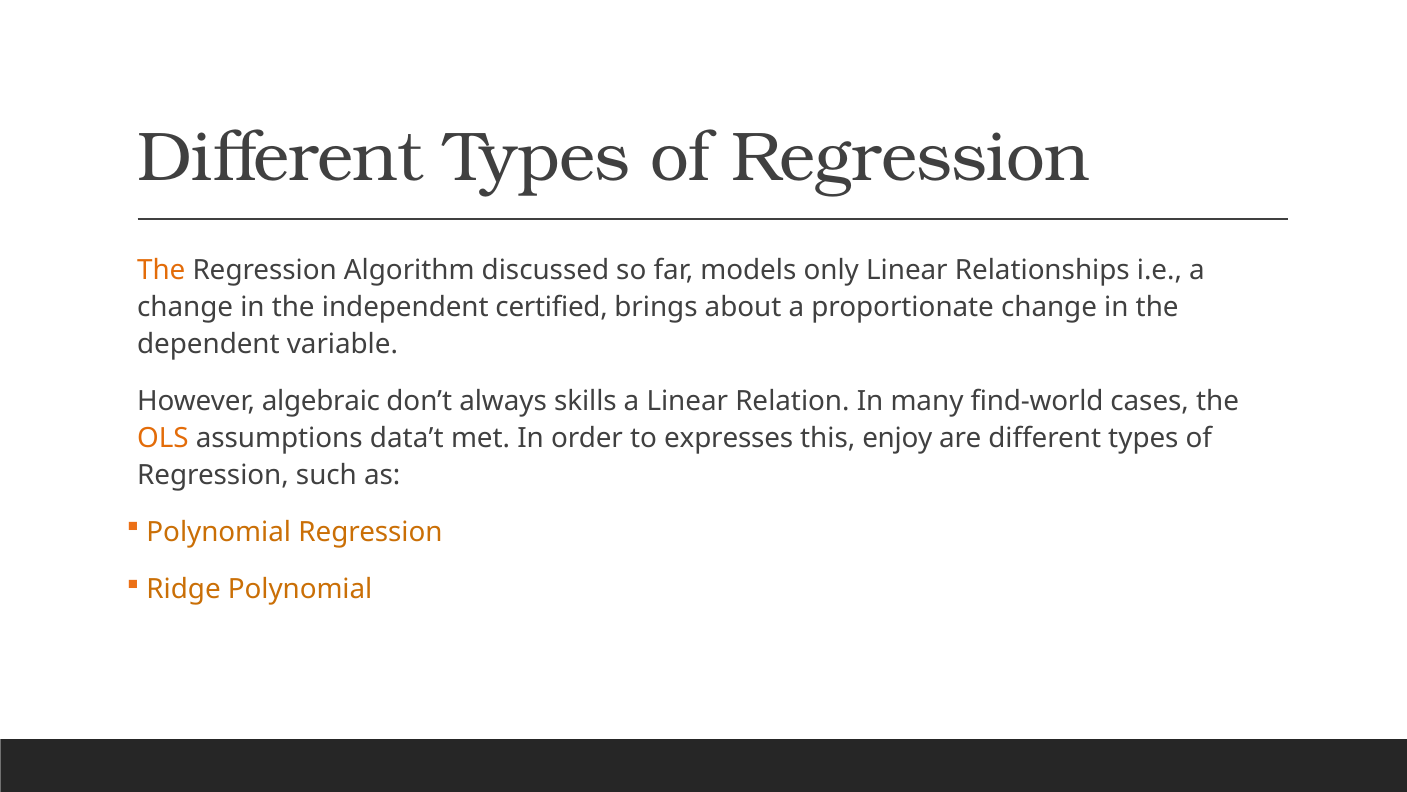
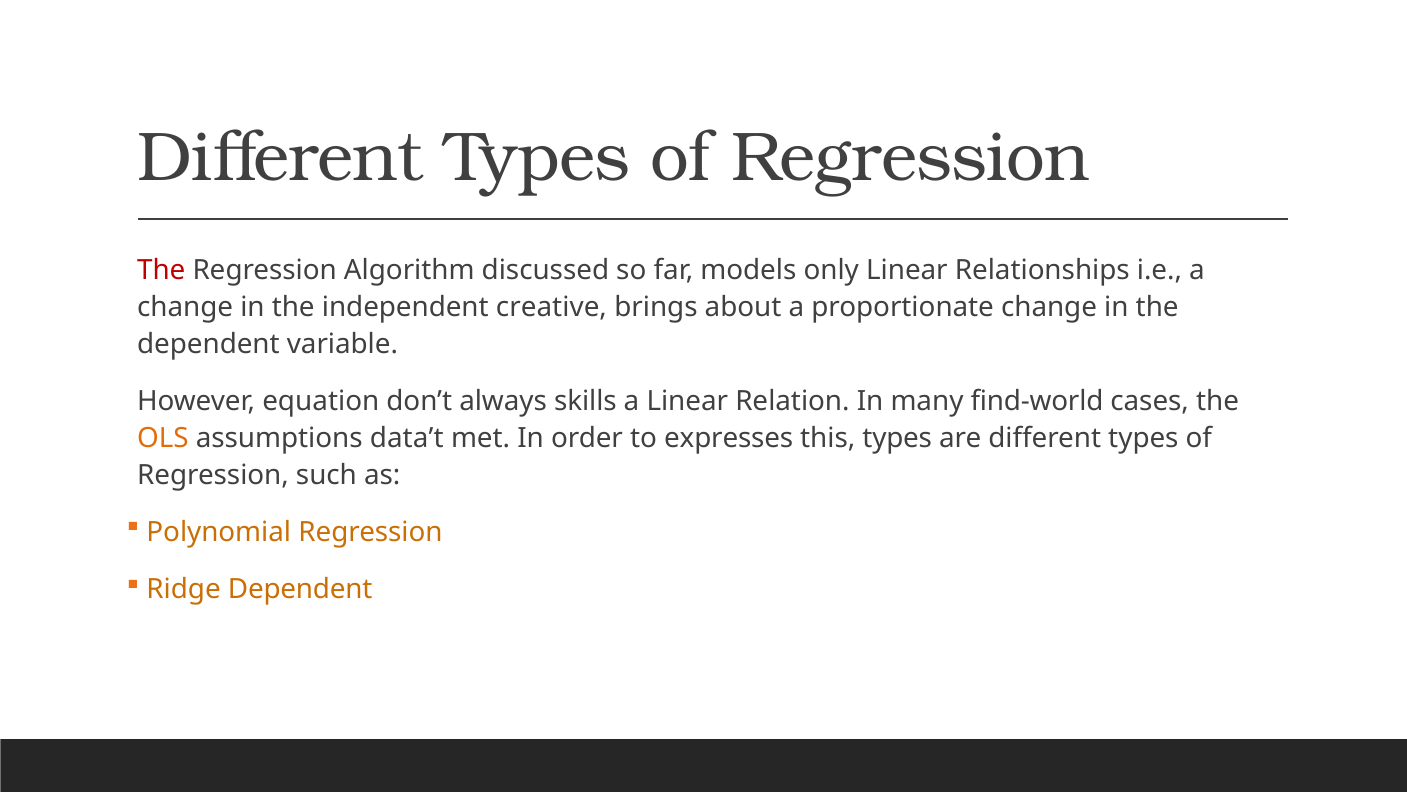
The at (161, 271) colour: orange -> red
certified: certified -> creative
algebraic: algebraic -> equation
this enjoy: enjoy -> types
Ridge Polynomial: Polynomial -> Dependent
